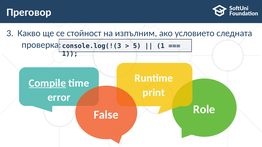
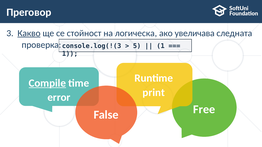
Какво underline: none -> present
изпълним: изпълним -> логическа
условието: условието -> увеличава
Role: Role -> Free
